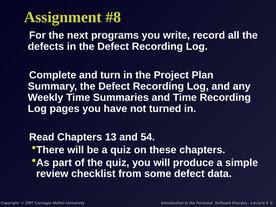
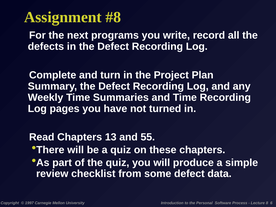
54: 54 -> 55
